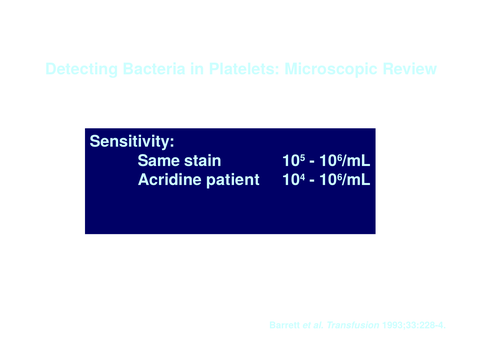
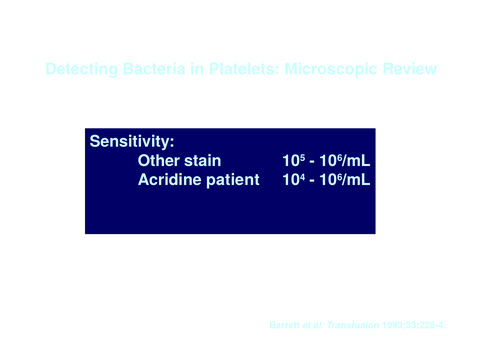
Same: Same -> Other
